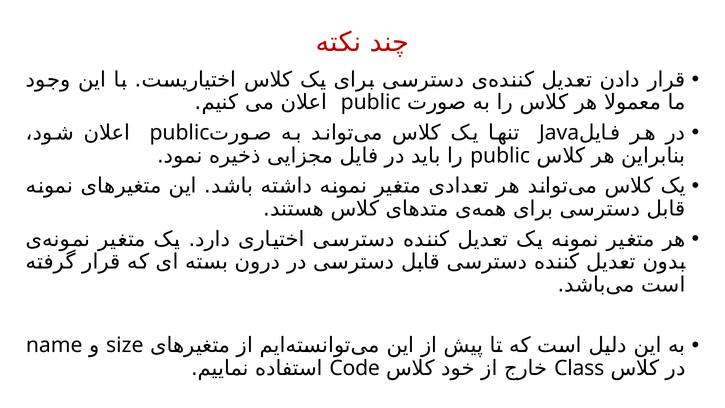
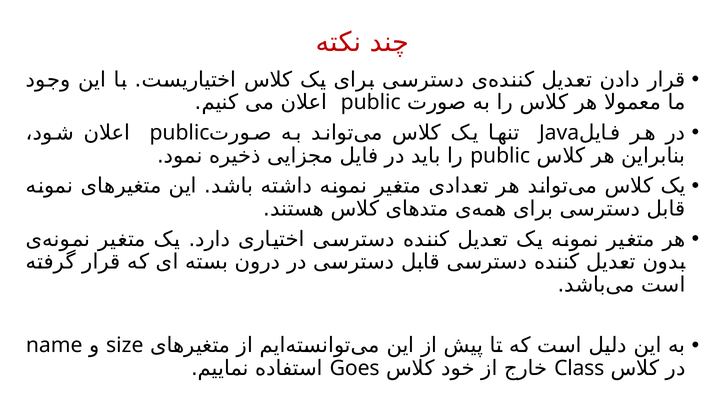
Code: Code -> Goes
